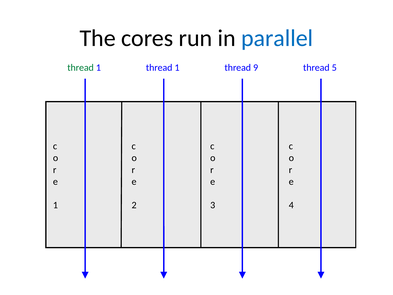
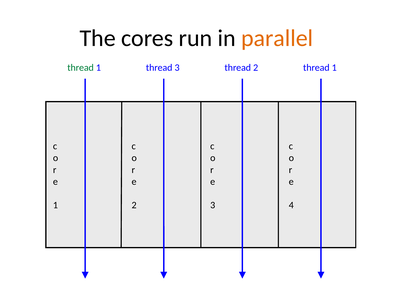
parallel colour: blue -> orange
1 thread 1: 1 -> 3
thread 9: 9 -> 2
5 at (334, 67): 5 -> 1
